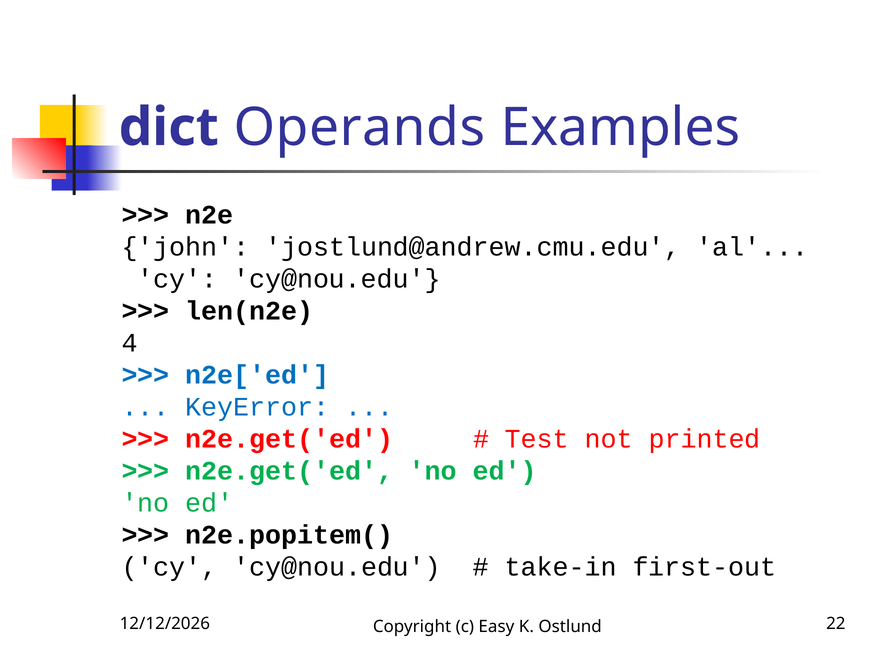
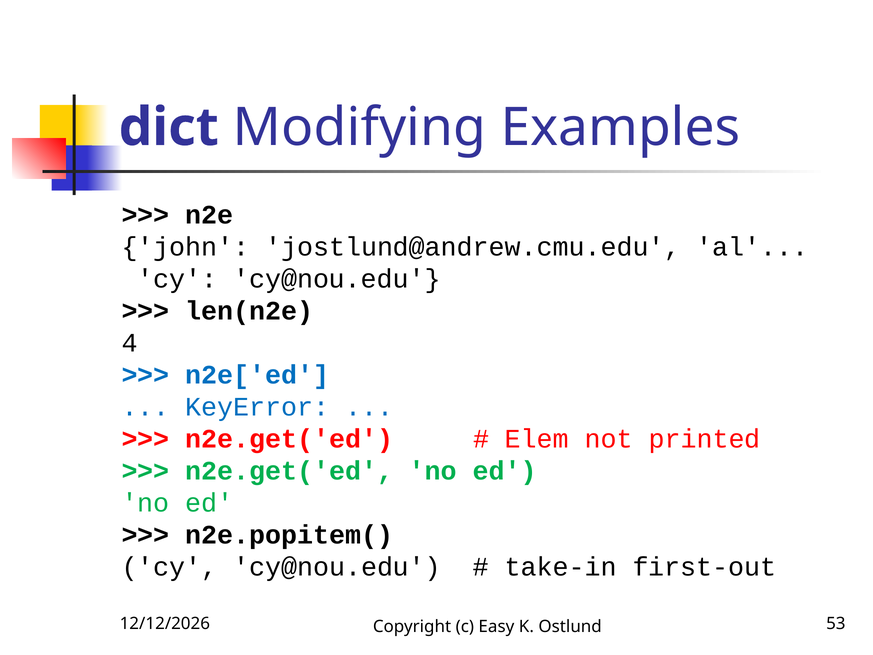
Operands: Operands -> Modifying
Test: Test -> Elem
22: 22 -> 53
